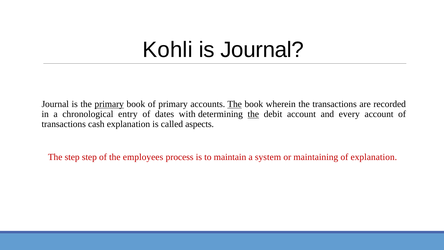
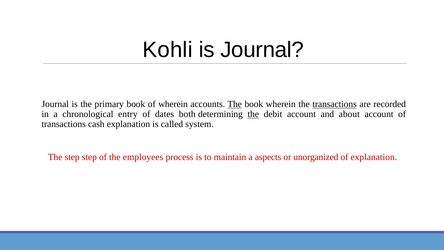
primary at (109, 104) underline: present -> none
of primary: primary -> wherein
transactions at (335, 104) underline: none -> present
with: with -> both
every: every -> about
aspects: aspects -> system
system: system -> aspects
maintaining: maintaining -> unorganized
